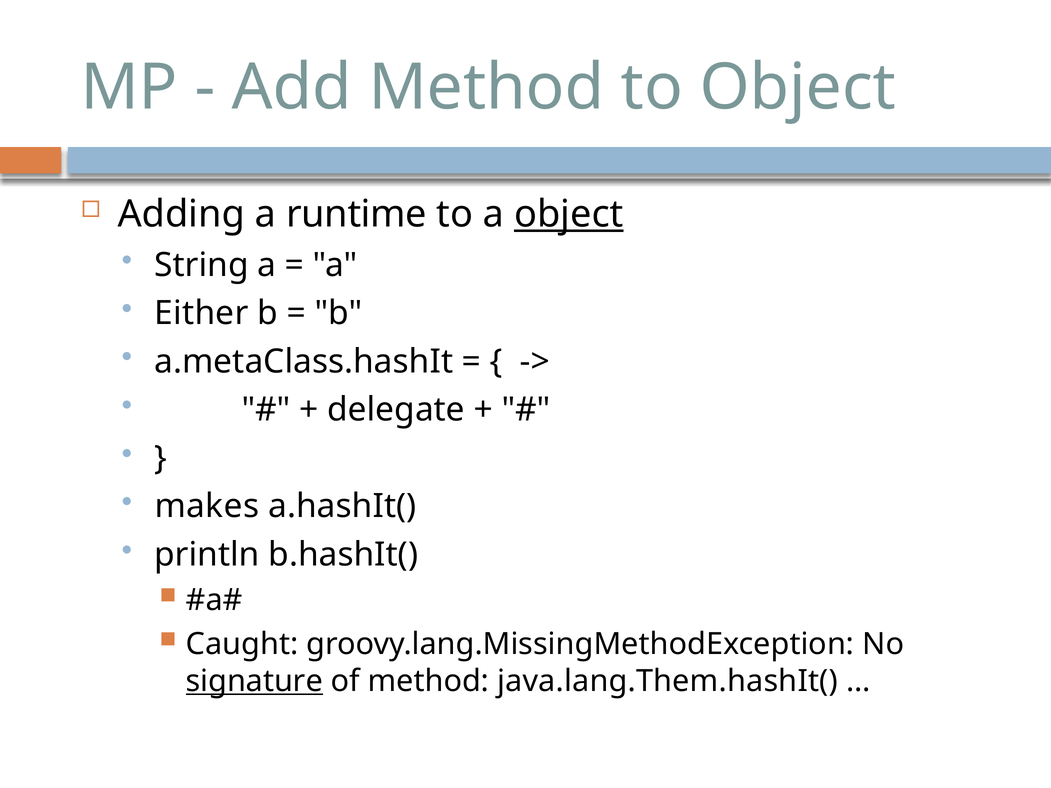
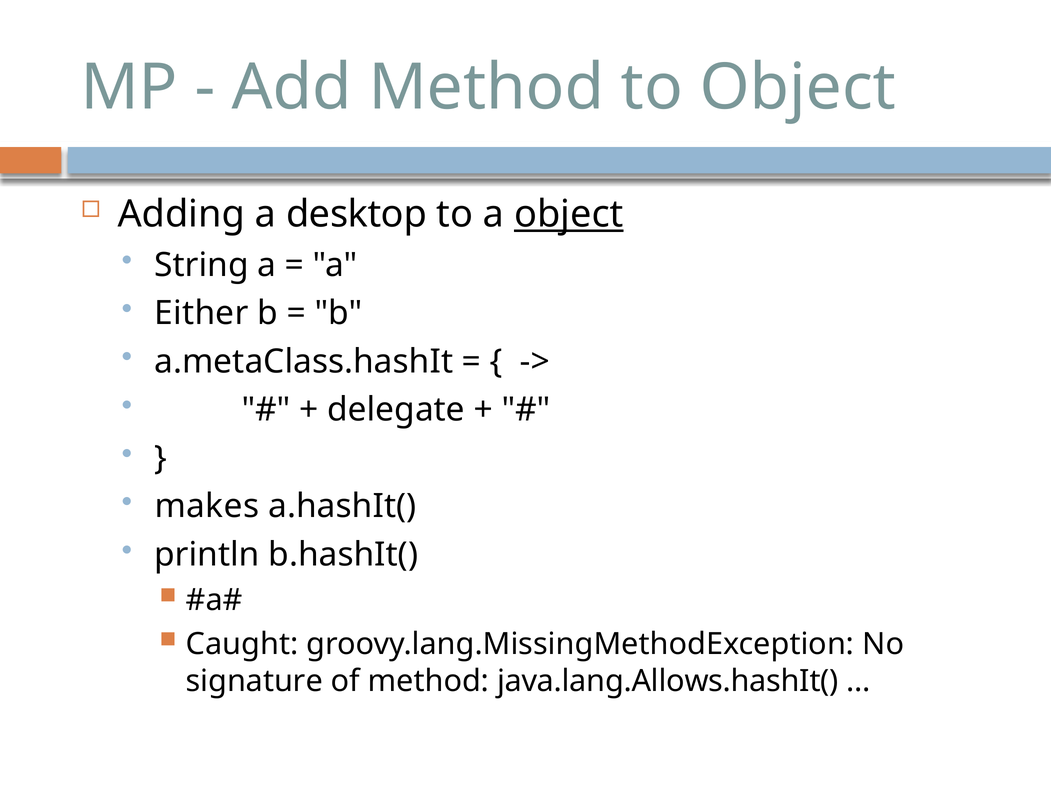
runtime: runtime -> desktop
signature underline: present -> none
java.lang.Them.hashIt(: java.lang.Them.hashIt( -> java.lang.Allows.hashIt(
